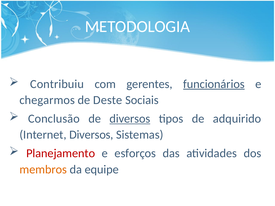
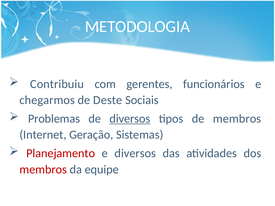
funcionários underline: present -> none
Conclusão: Conclusão -> Problemas
de adquirido: adquirido -> membros
Internet Diversos: Diversos -> Geração
e esforços: esforços -> diversos
membros at (43, 170) colour: orange -> red
